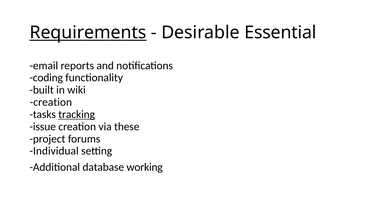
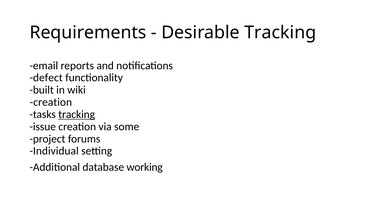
Requirements underline: present -> none
Desirable Essential: Essential -> Tracking
coding: coding -> defect
these: these -> some
